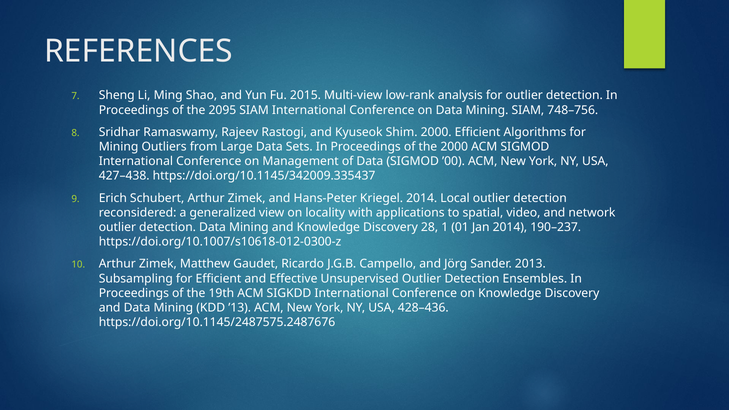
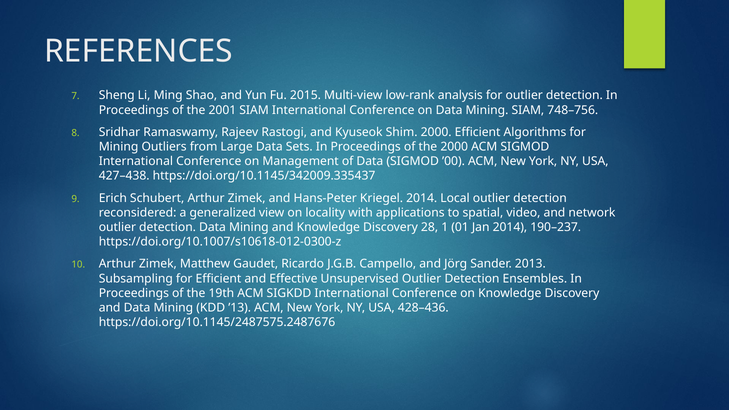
2095: 2095 -> 2001
